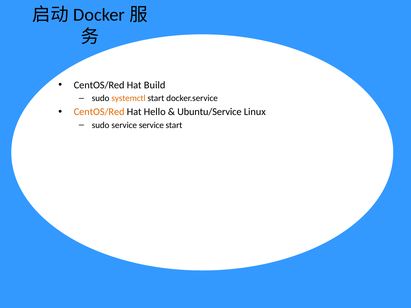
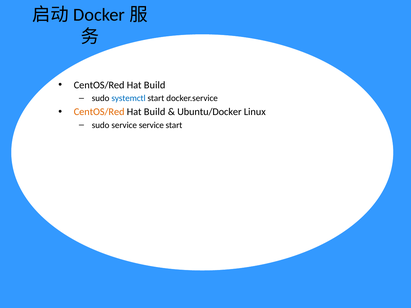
systemctl colour: orange -> blue
Hello at (155, 112): Hello -> Build
Ubuntu/Service: Ubuntu/Service -> Ubuntu/Docker
